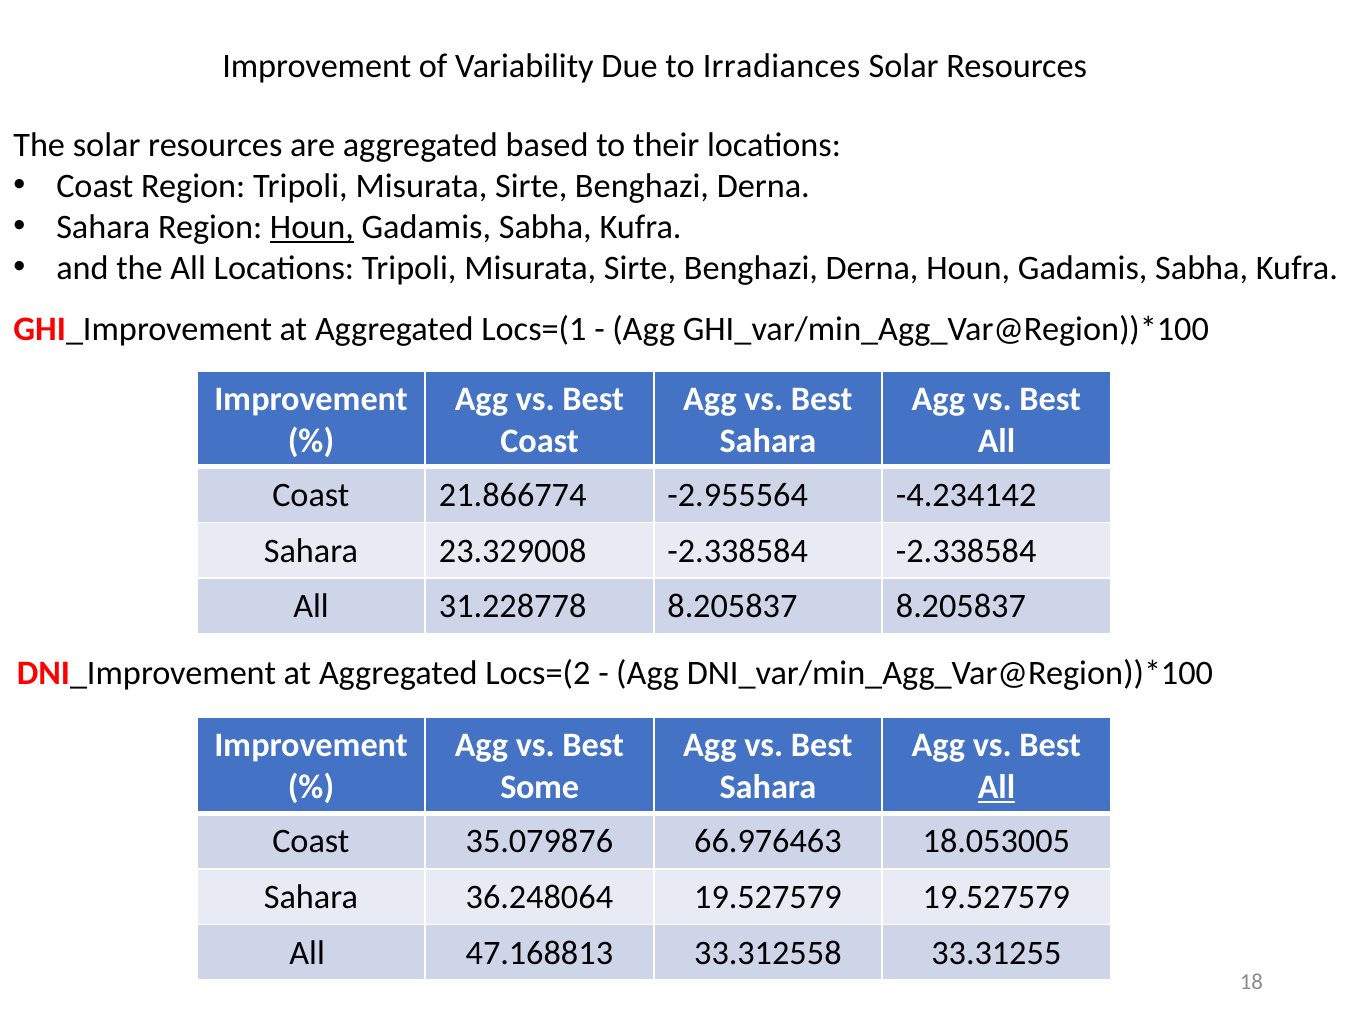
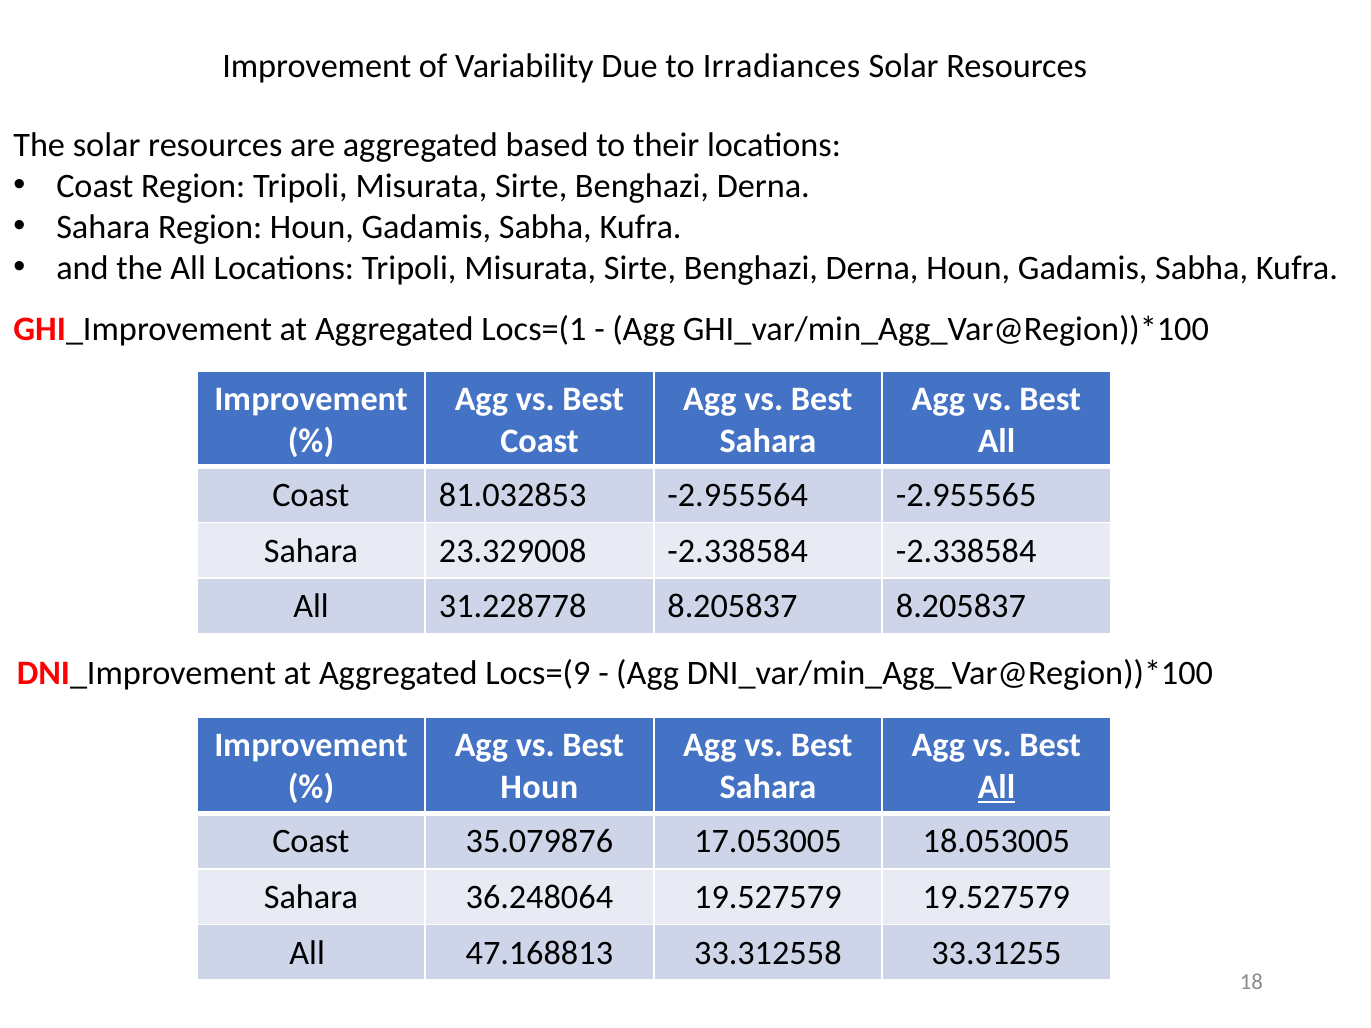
Houn at (312, 227) underline: present -> none
21.866774: 21.866774 -> 81.032853
-4.234142: -4.234142 -> -2.955565
Locs=(2: Locs=(2 -> Locs=(9
Some at (540, 788): Some -> Houn
66.976463: 66.976463 -> 17.053005
